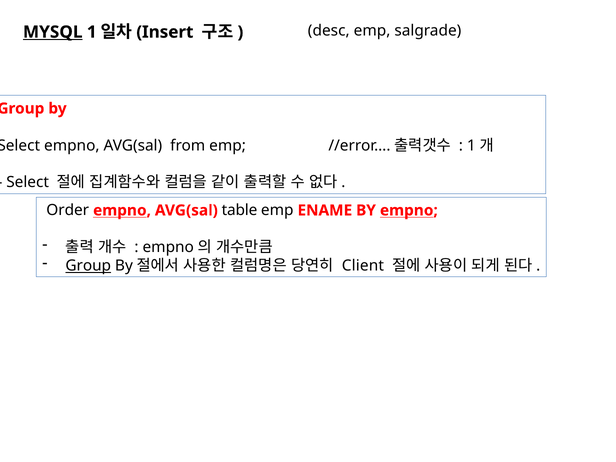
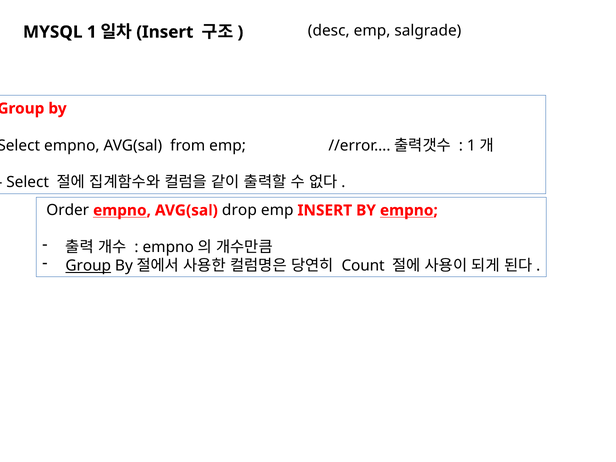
MYSQL underline: present -> none
table: table -> drop
emp ENAME: ENAME -> INSERT
Client: Client -> Count
